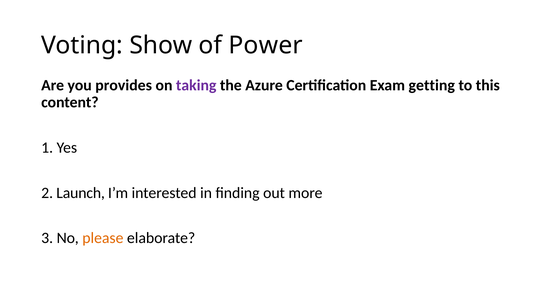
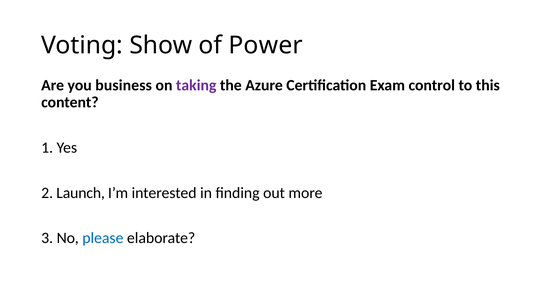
provides: provides -> business
getting: getting -> control
please colour: orange -> blue
